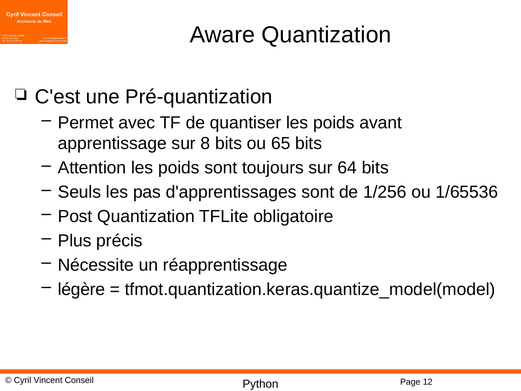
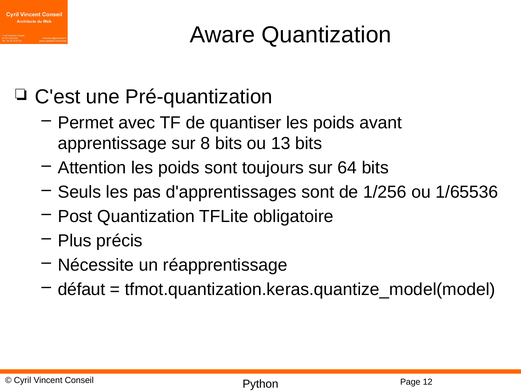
65: 65 -> 13
légère: légère -> défaut
